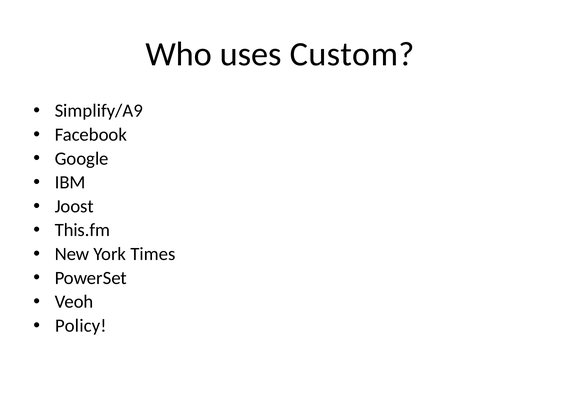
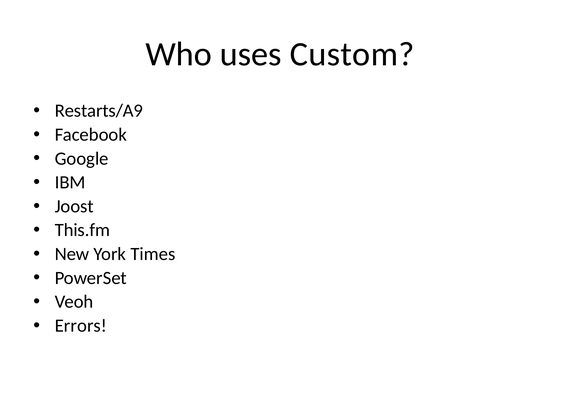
Simplify/A9: Simplify/A9 -> Restarts/A9
Policy: Policy -> Errors
